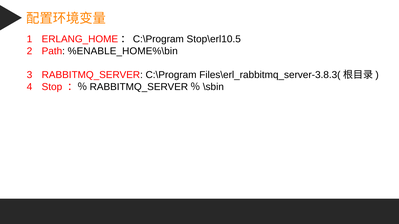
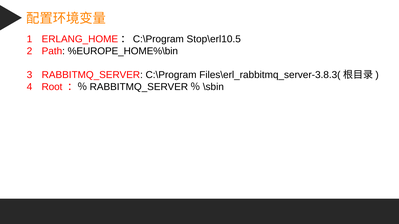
%ENABLE_HOME%\bin: %ENABLE_HOME%\bin -> %EUROPE_HOME%\bin
Stop: Stop -> Root
